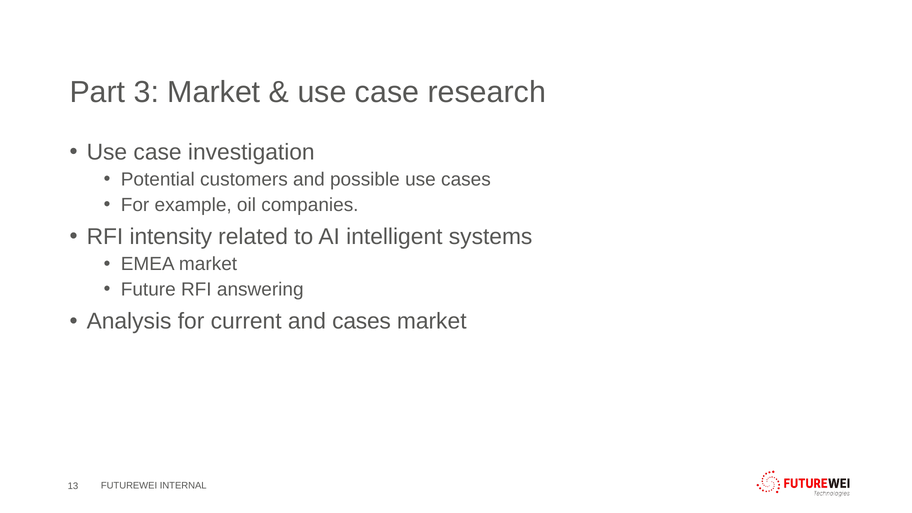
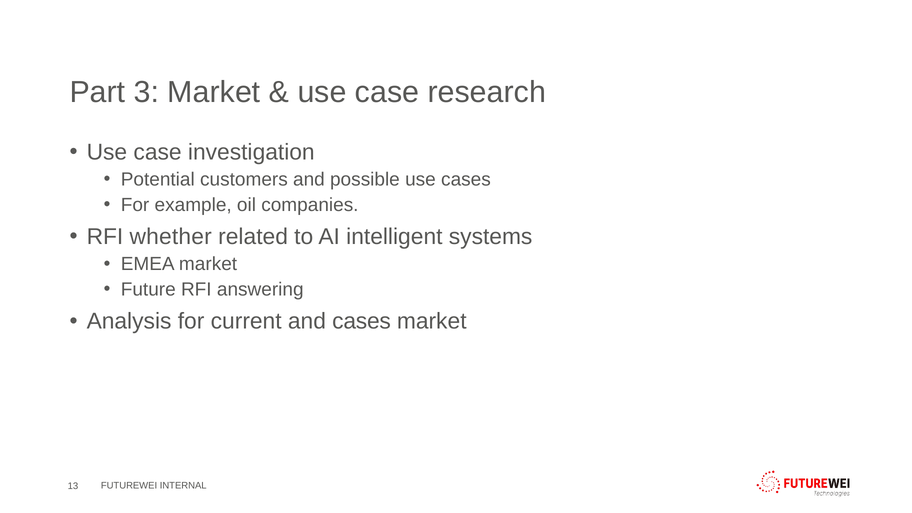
intensity: intensity -> whether
